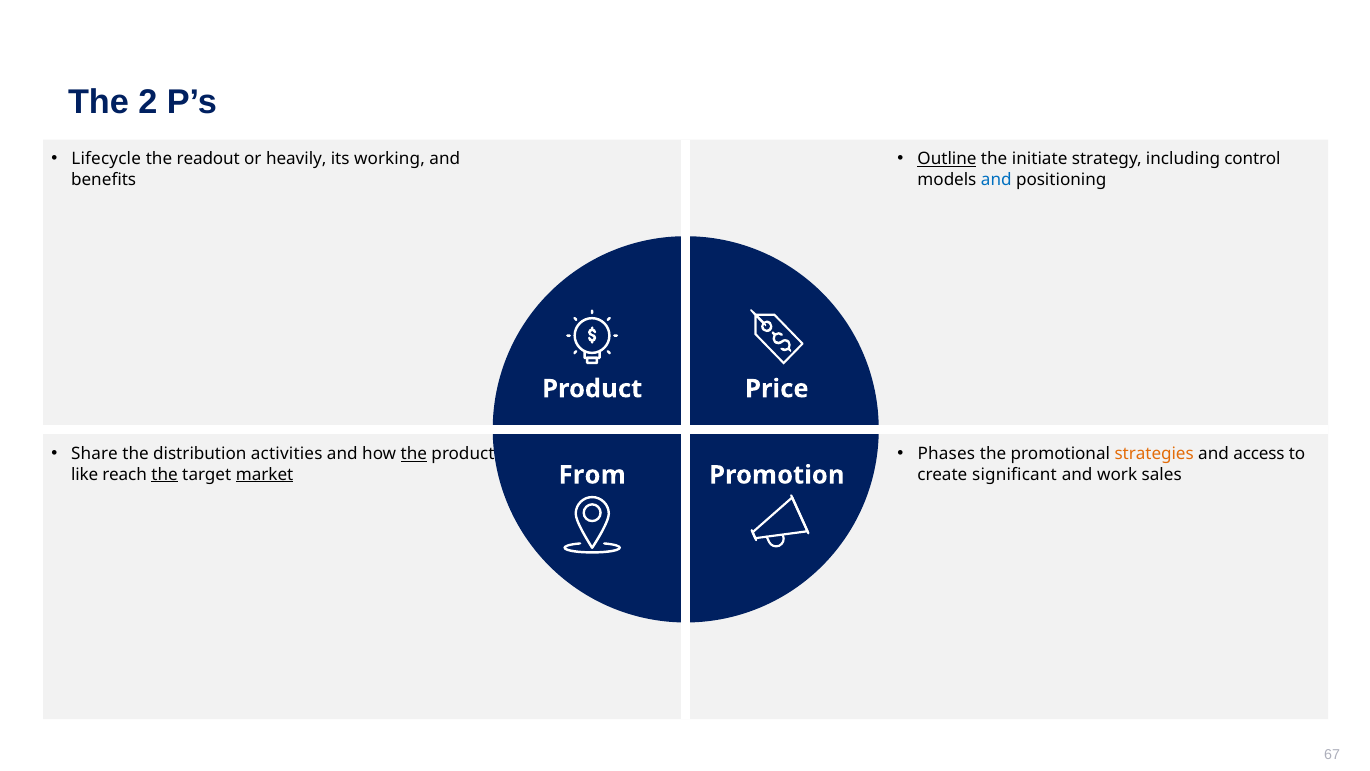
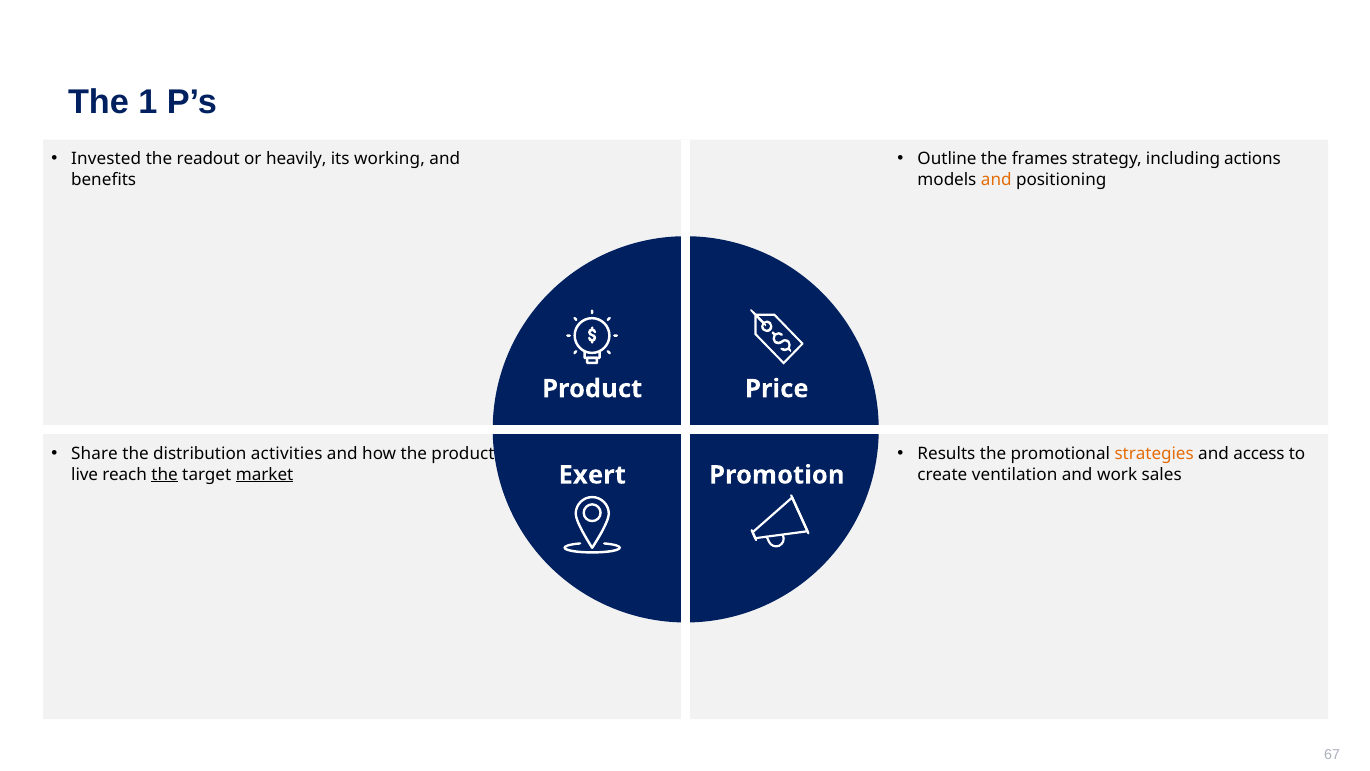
2: 2 -> 1
Lifecycle: Lifecycle -> Invested
Outline underline: present -> none
initiate: initiate -> frames
control: control -> actions
and at (996, 180) colour: blue -> orange
the at (414, 454) underline: present -> none
Phases: Phases -> Results
like: like -> live
significant: significant -> ventilation
From: From -> Exert
